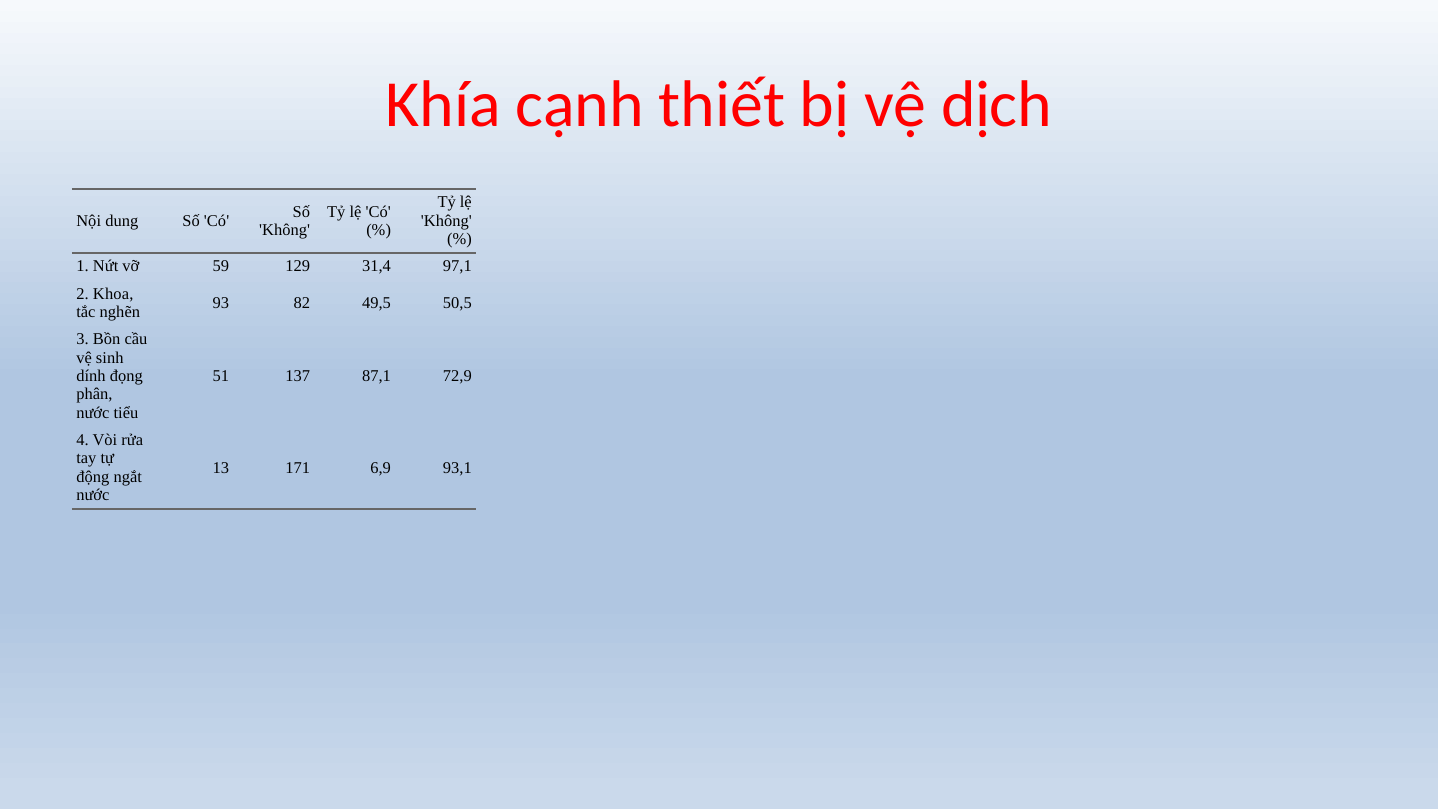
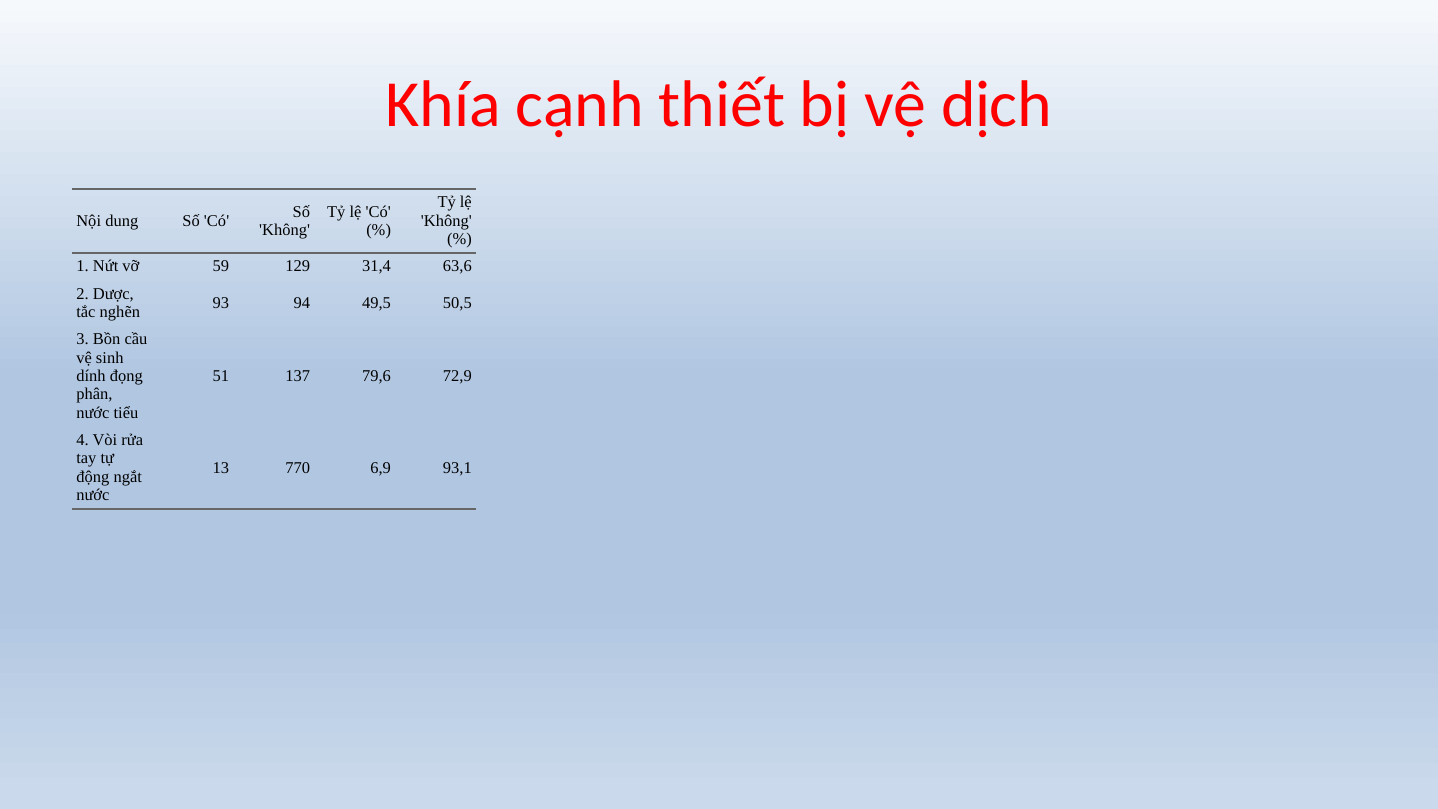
97,1: 97,1 -> 63,6
Khoa: Khoa -> Dược
82: 82 -> 94
87,1: 87,1 -> 79,6
171: 171 -> 770
